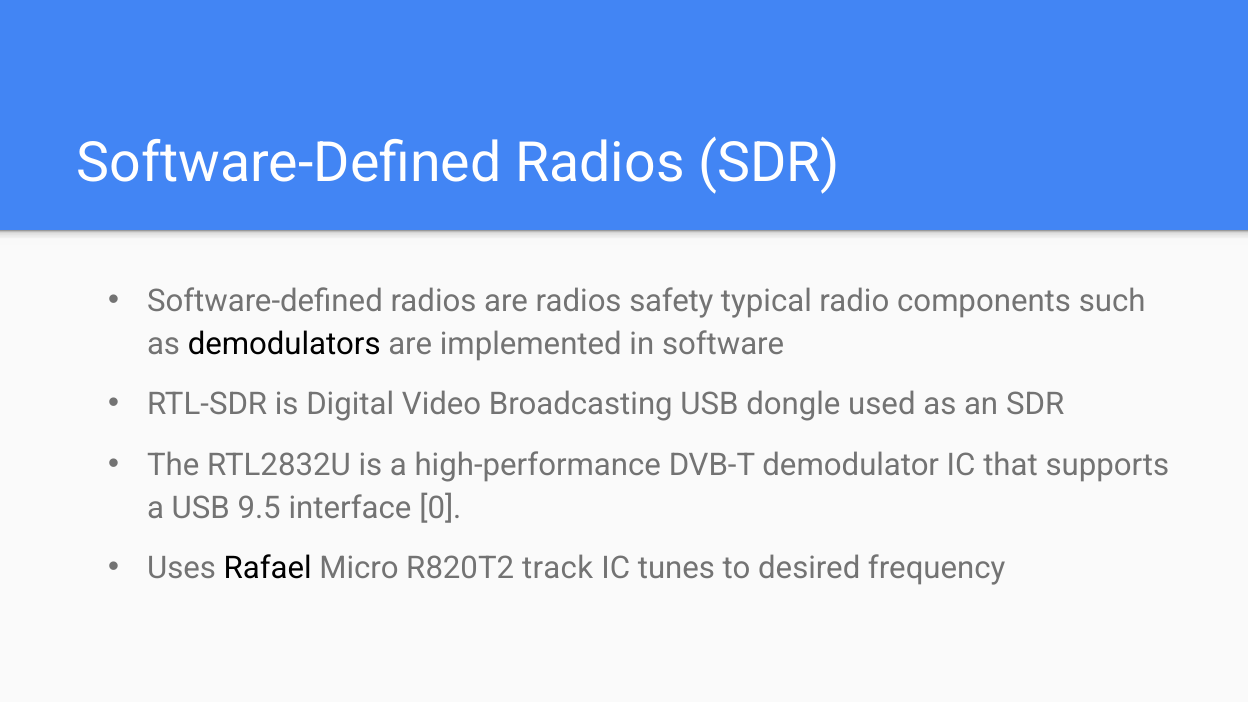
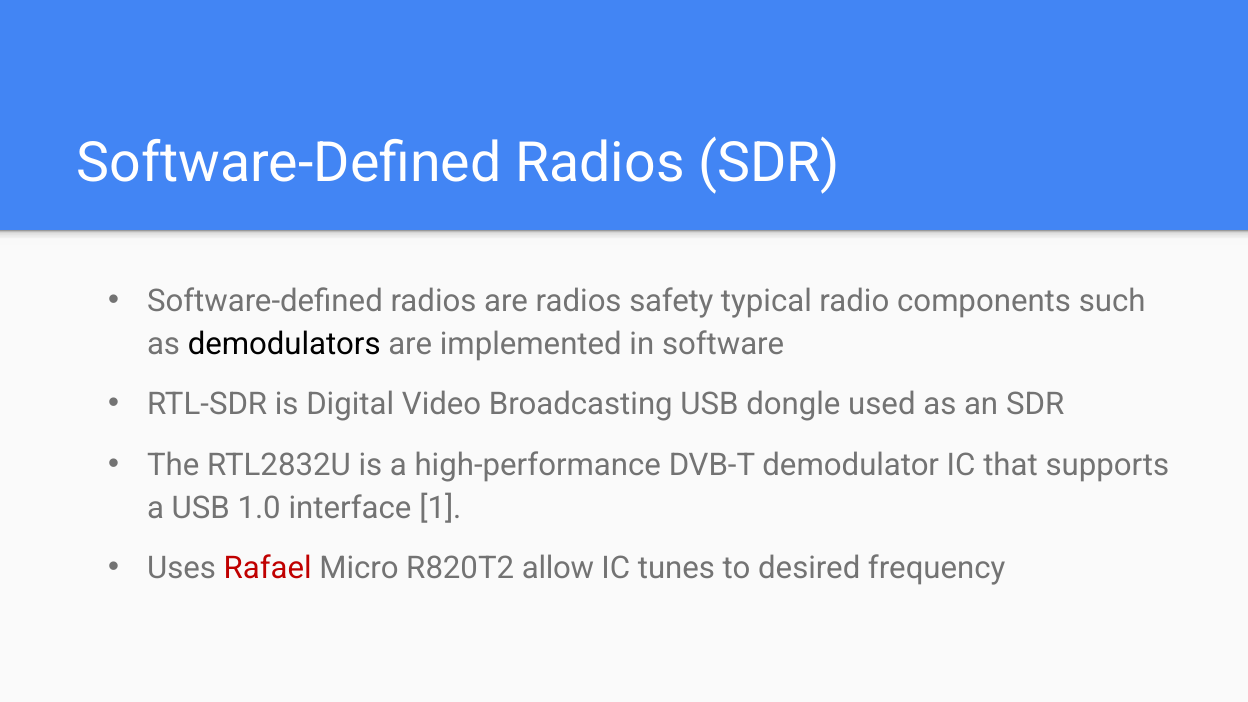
9.5: 9.5 -> 1.0
0: 0 -> 1
Rafael colour: black -> red
track: track -> allow
